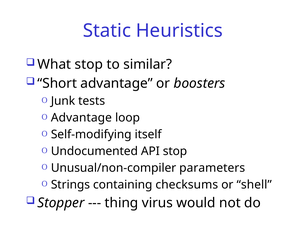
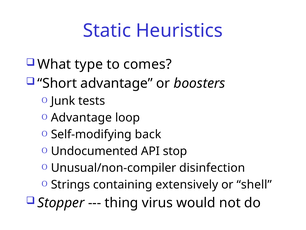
What stop: stop -> type
similar: similar -> comes
itself: itself -> back
parameters: parameters -> disinfection
checksums: checksums -> extensively
